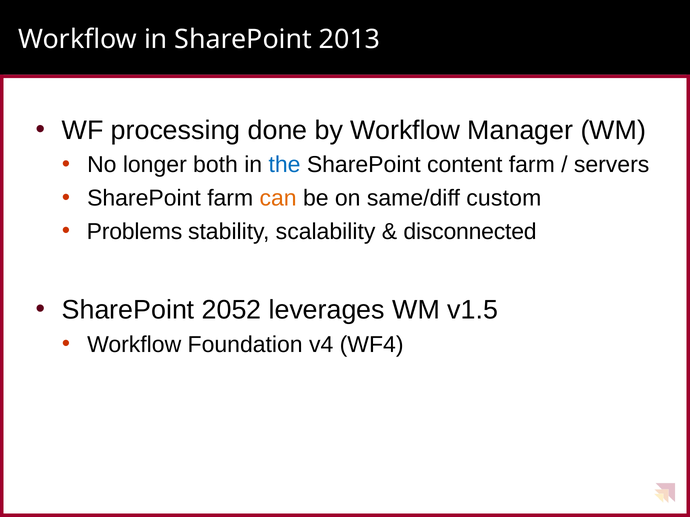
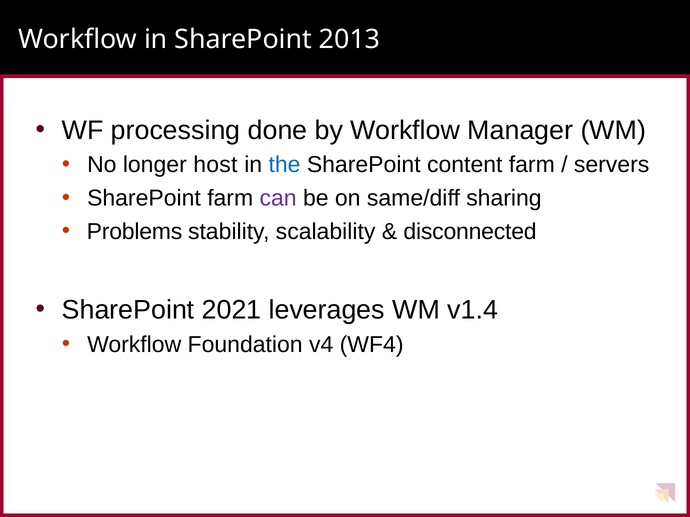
both: both -> host
can colour: orange -> purple
custom: custom -> sharing
2052: 2052 -> 2021
v1.5: v1.5 -> v1.4
